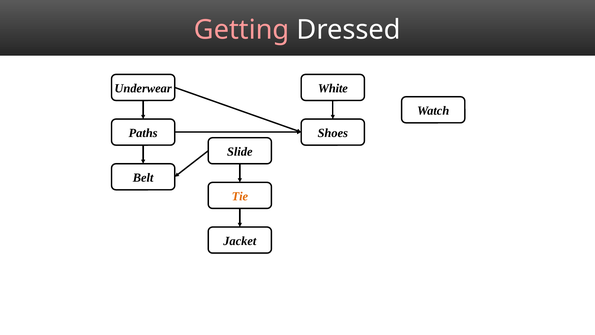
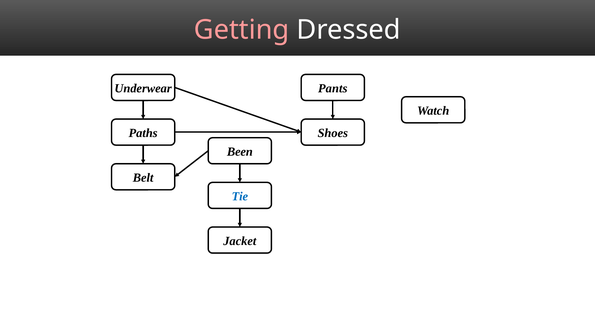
White: White -> Pants
Slide: Slide -> Been
Tie colour: orange -> blue
